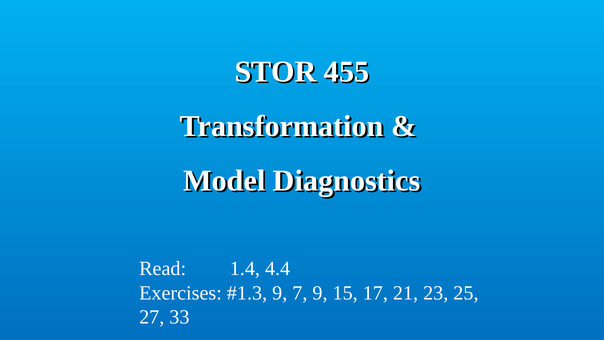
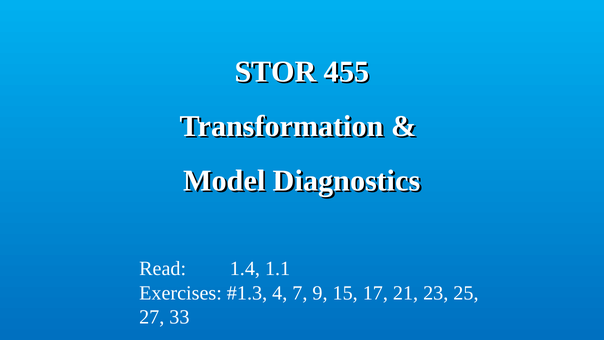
4.4: 4.4 -> 1.1
9 at (280, 293): 9 -> 4
